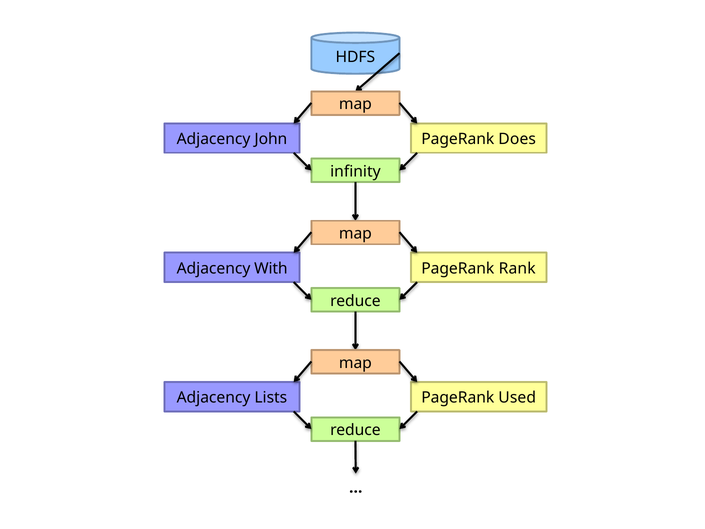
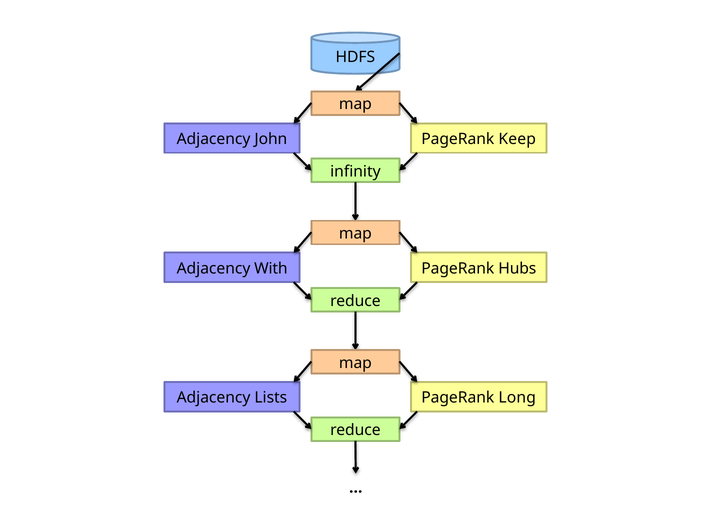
Does: Does -> Keep
Rank: Rank -> Hubs
Used: Used -> Long
